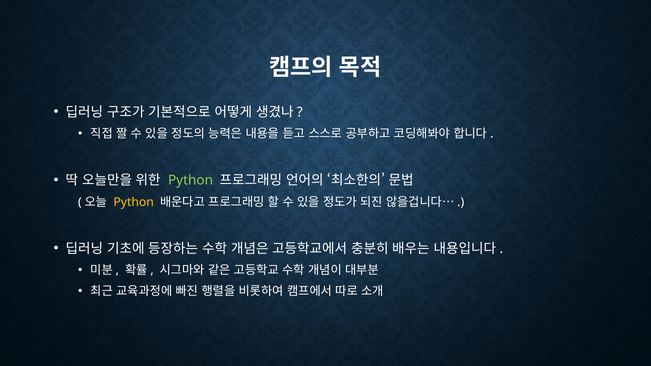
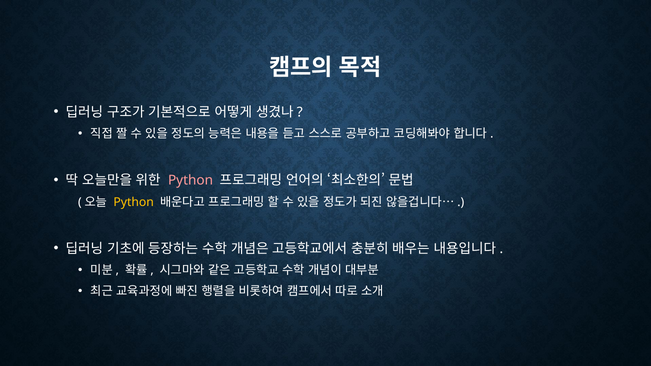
Python at (191, 181) colour: light green -> pink
